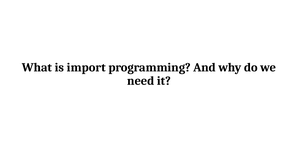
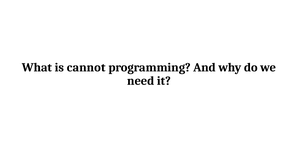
import: import -> cannot
